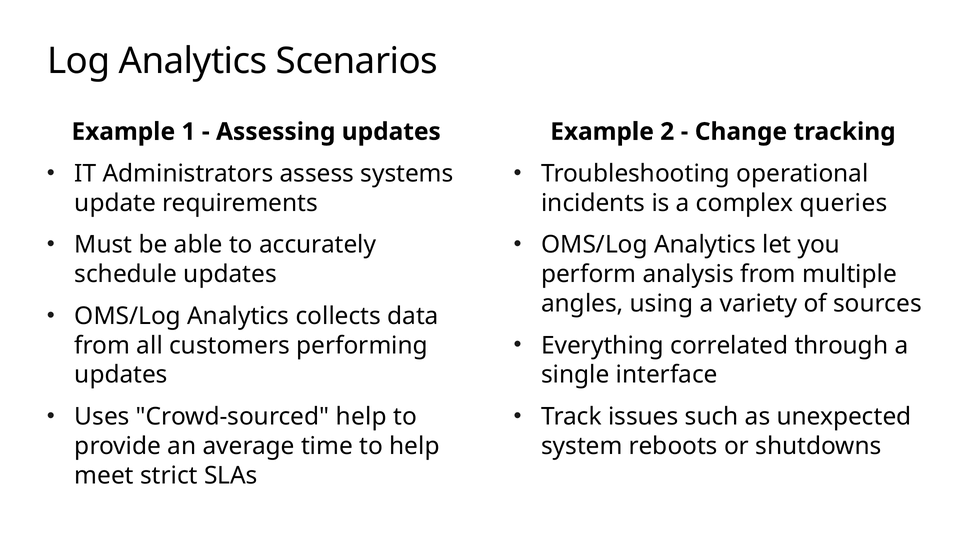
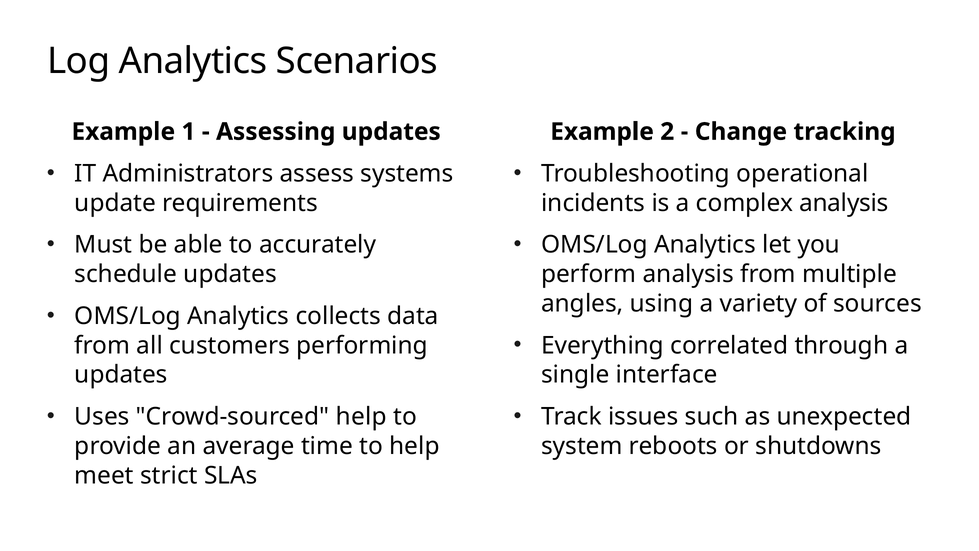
complex queries: queries -> analysis
